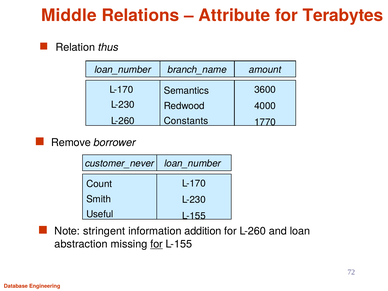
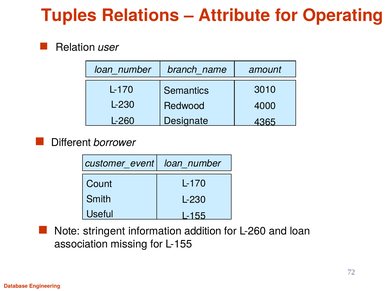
Middle: Middle -> Tuples
Terabytes: Terabytes -> Operating
thus: thus -> user
3600: 3600 -> 3010
Constants: Constants -> Designate
1770: 1770 -> 4365
Remove: Remove -> Different
customer_never: customer_never -> customer_event
abstraction: abstraction -> association
for at (157, 244) underline: present -> none
